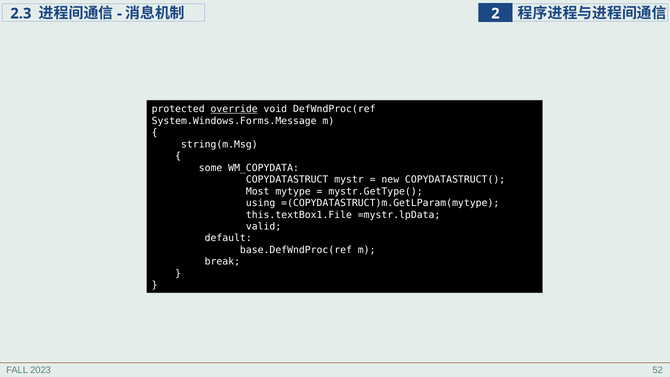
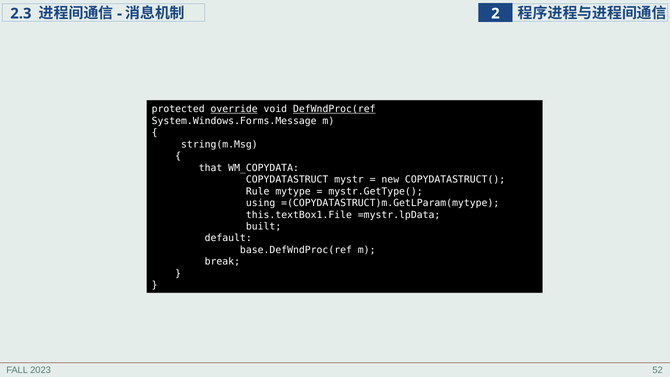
DefWndProc(ref underline: none -> present
some: some -> that
Most: Most -> Rule
valid: valid -> built
